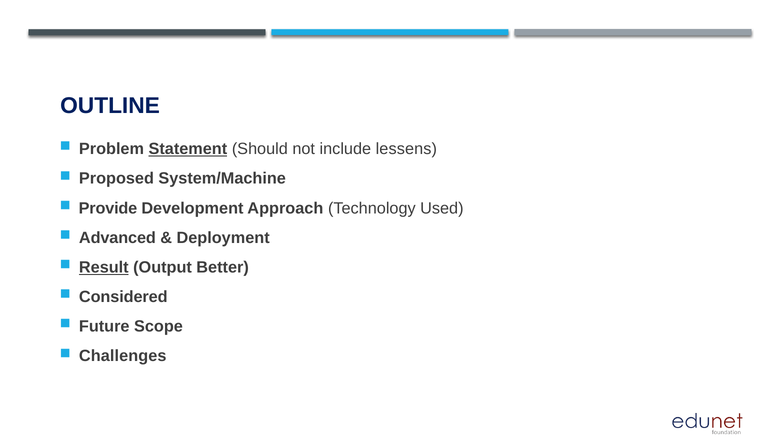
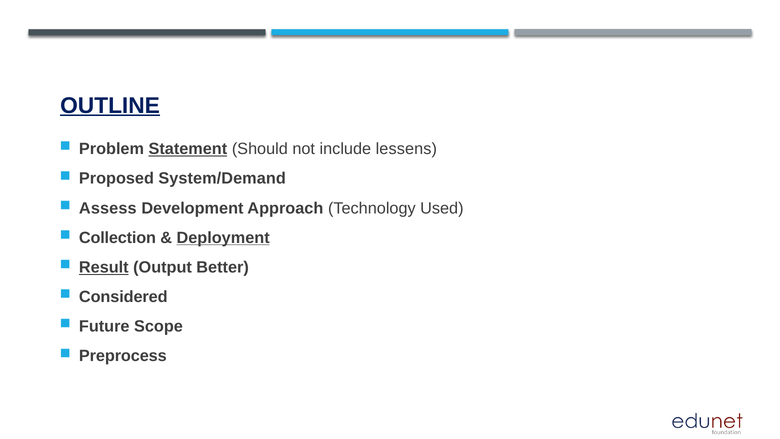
OUTLINE underline: none -> present
System/Machine: System/Machine -> System/Demand
Provide: Provide -> Assess
Advanced: Advanced -> Collection
Deployment underline: none -> present
Challenges: Challenges -> Preprocess
